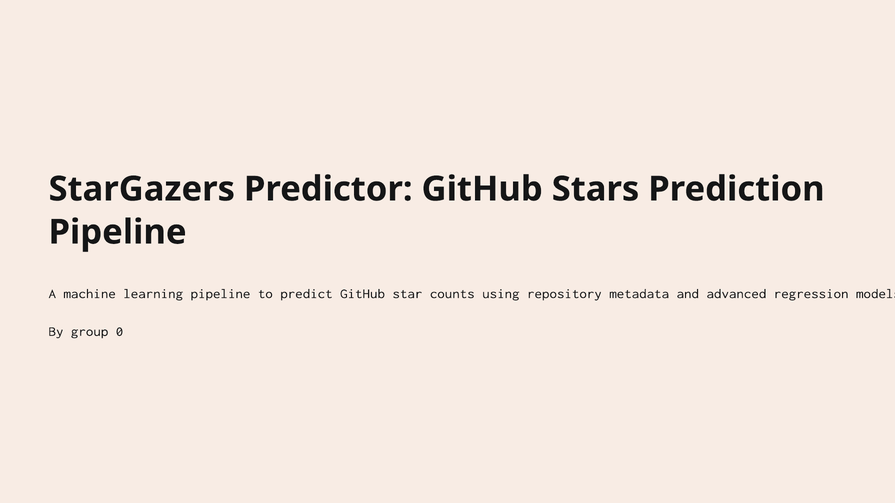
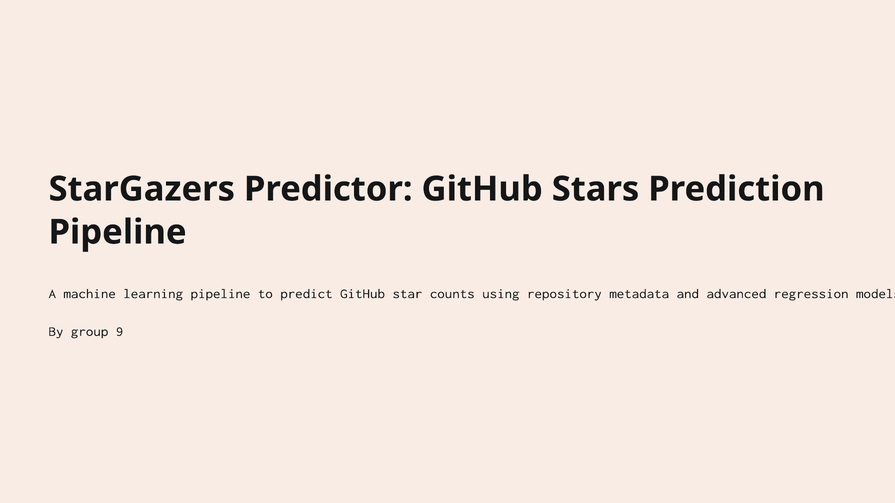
0: 0 -> 9
